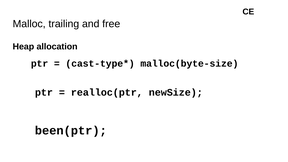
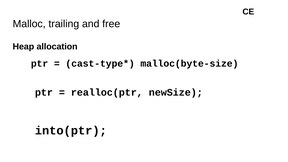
been(ptr: been(ptr -> into(ptr
